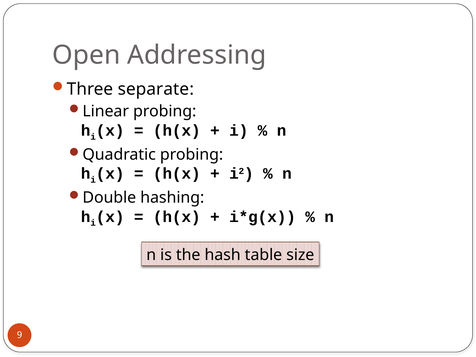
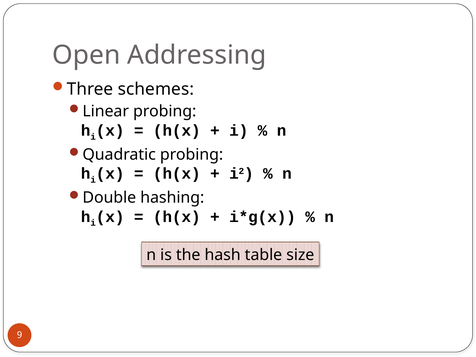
separate: separate -> schemes
